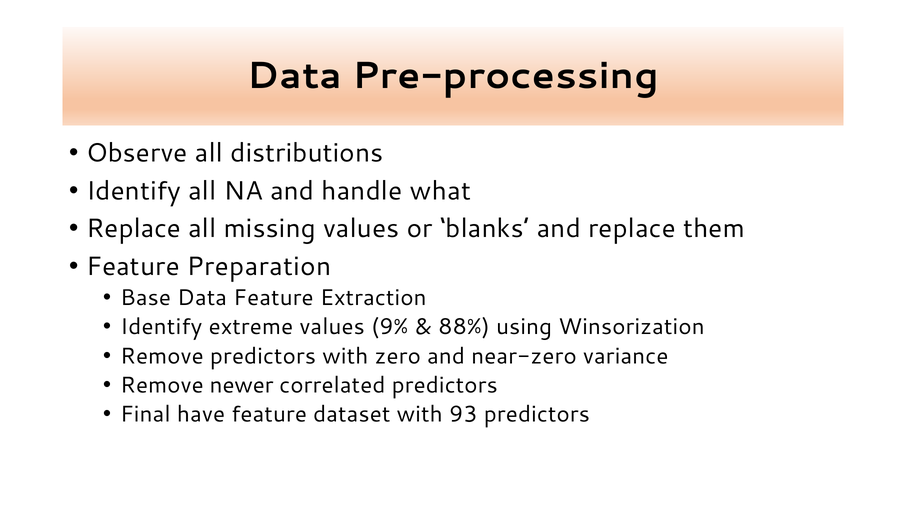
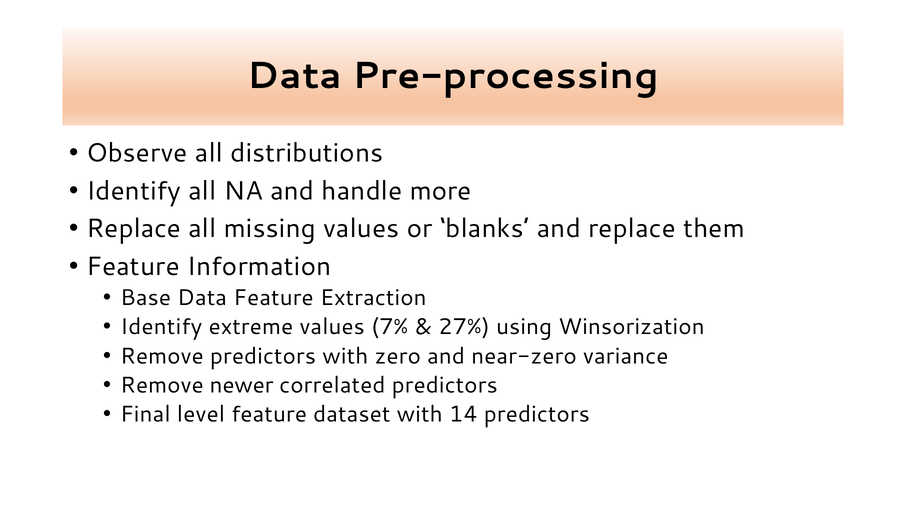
what: what -> more
Preparation: Preparation -> Information
9%: 9% -> 7%
88%: 88% -> 27%
have: have -> level
93: 93 -> 14
